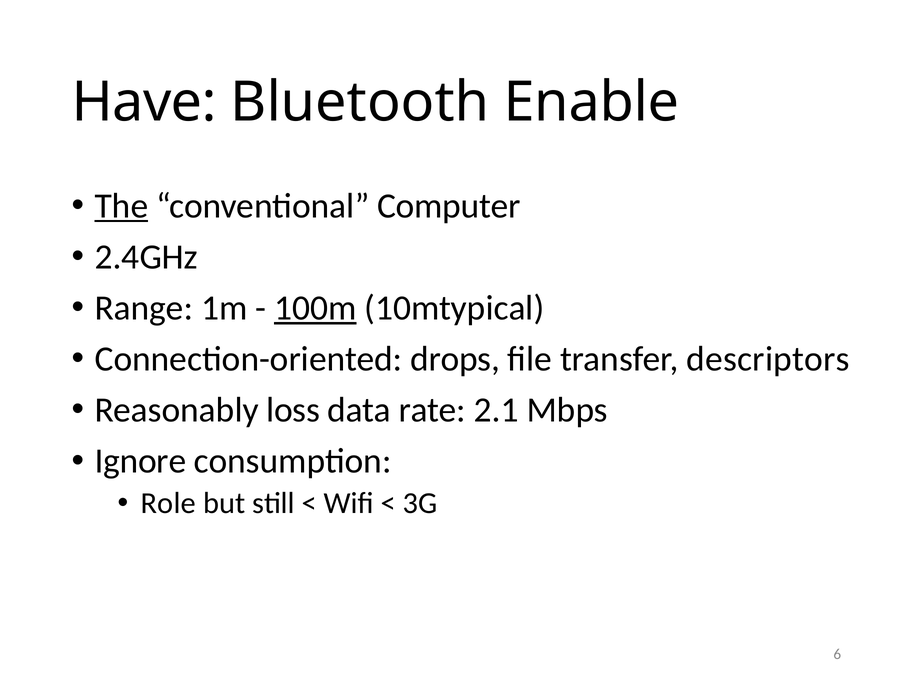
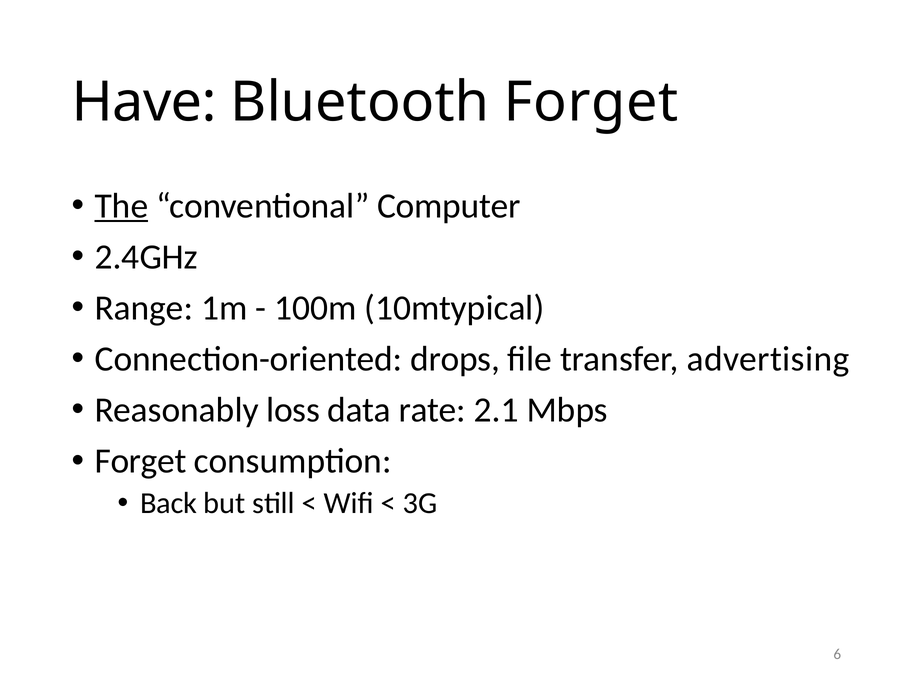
Bluetooth Enable: Enable -> Forget
100m underline: present -> none
descriptors: descriptors -> advertising
Ignore at (140, 461): Ignore -> Forget
Role: Role -> Back
